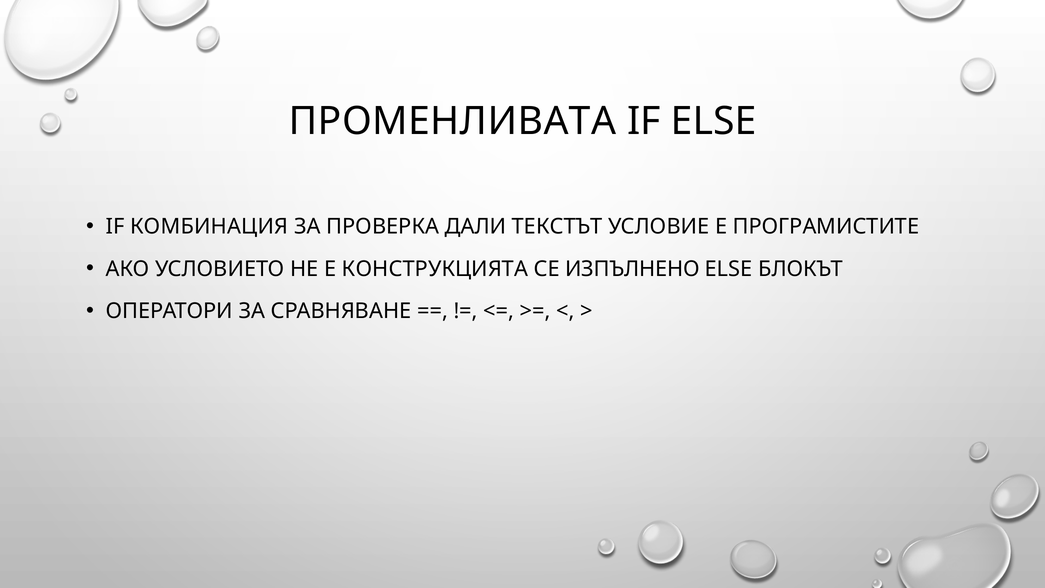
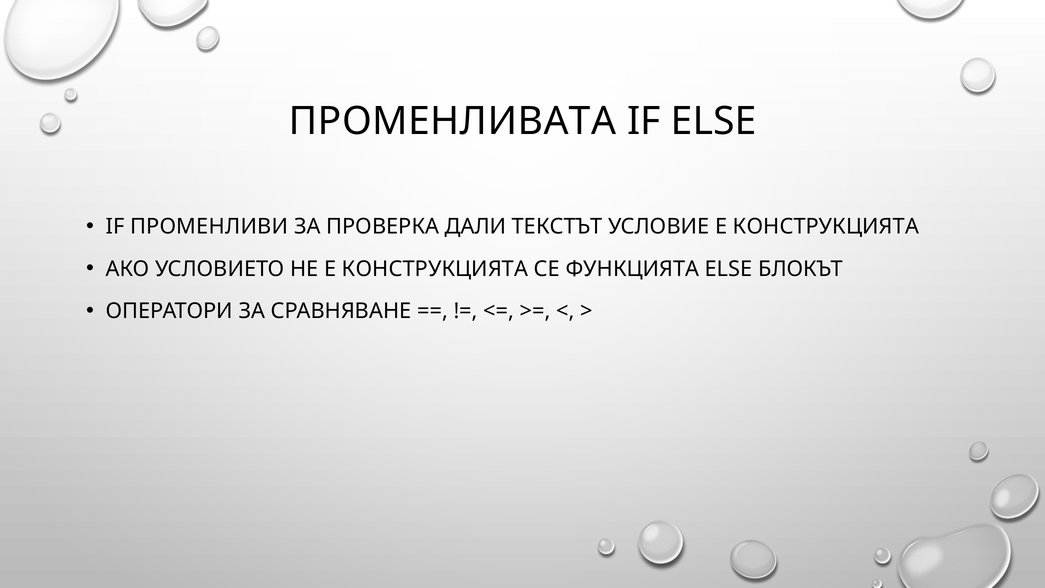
КОМБИНАЦИЯ: КОМБИНАЦИЯ -> ПРОМЕНЛИВИ
УСЛОВИЕ Е ПРОГРАМИСТИТЕ: ПРОГРАМИСТИТЕ -> КОНСТРУКЦИЯТА
ИЗПЪЛНЕНО: ИЗПЪЛНЕНО -> ФУНКЦИЯТА
